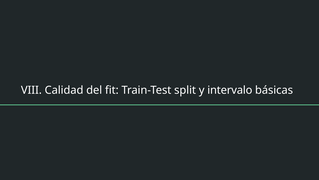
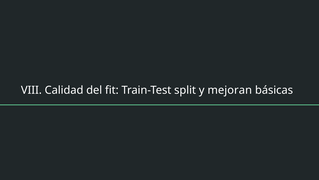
intervalo: intervalo -> mejoran
